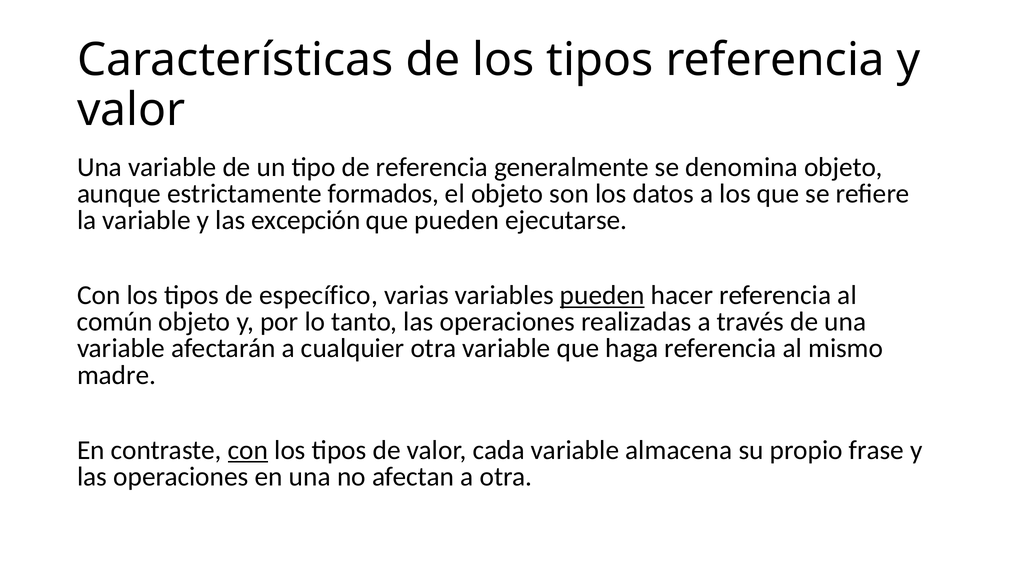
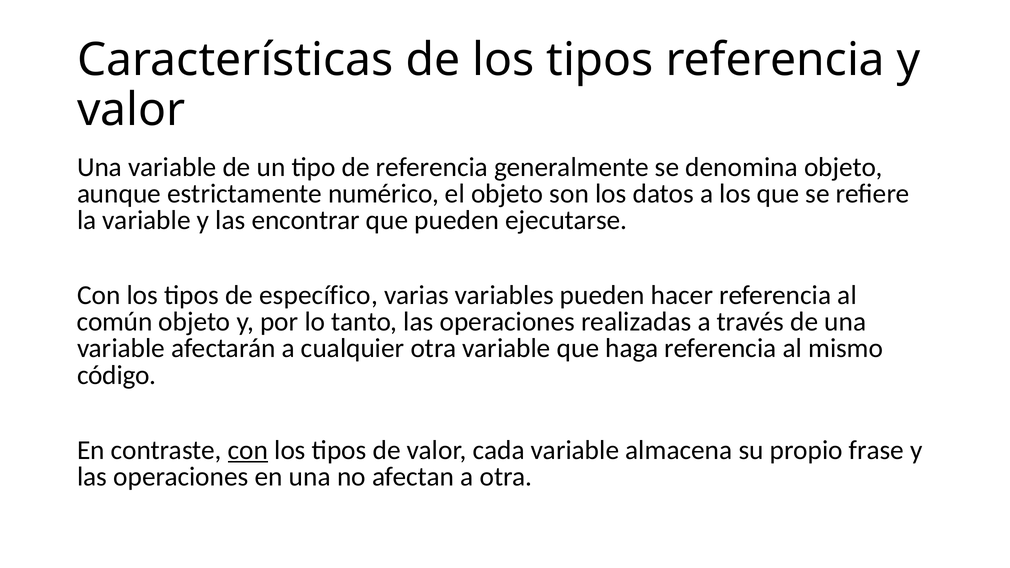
formados: formados -> numérico
excepción: excepción -> encontrar
pueden at (602, 295) underline: present -> none
madre: madre -> código
